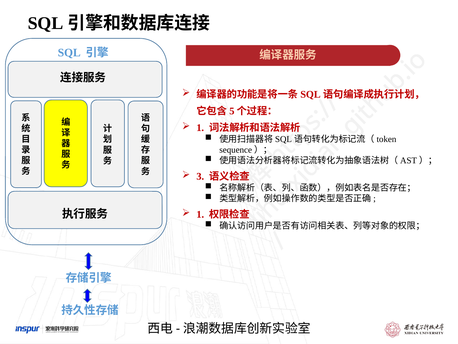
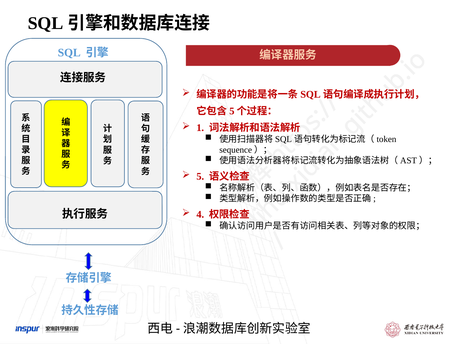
3: 3 -> 5
1 at (200, 214): 1 -> 4
